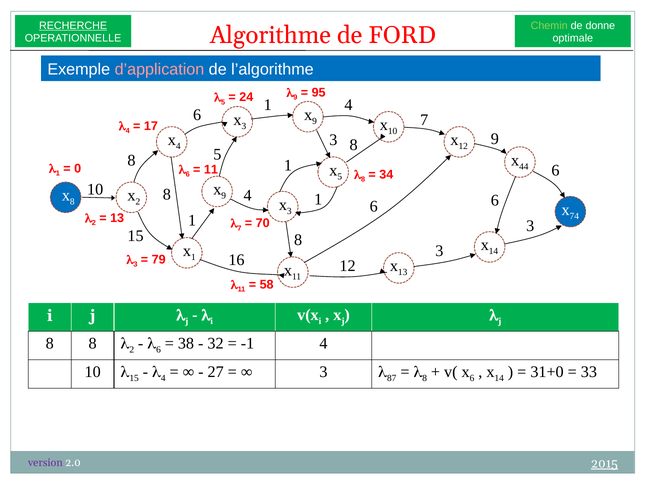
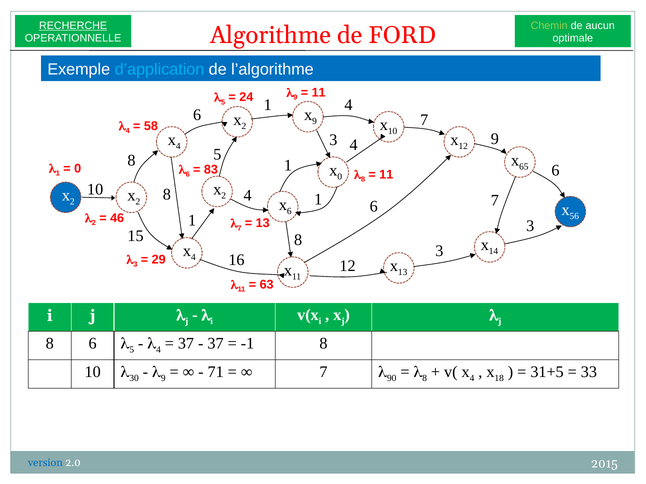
donne: donne -> aucun
d’application colour: pink -> light blue
95 at (319, 93): 95 -> 11
3 at (244, 126): 3 -> 2
17: 17 -> 58
3 8: 8 -> 4
44: 44 -> 65
5 at (340, 177): 5 -> 0
11 at (211, 170): 11 -> 83
34 at (386, 175): 34 -> 11
9 at (224, 196): 9 -> 2
8 at (72, 202): 8 -> 2
3 at (289, 211): 3 -> 6
6 6: 6 -> 7
74: 74 -> 56
13 at (117, 218): 13 -> 46
70 at (263, 223): 70 -> 13
1 at (193, 257): 1 -> 4
79: 79 -> 29
58: 58 -> 63
8 8: 8 -> 6
2 at (132, 350): 2 -> 5
6 at (159, 350): 6 -> 4
38 at (186, 344): 38 -> 37
32 at (216, 344): 32 -> 37
-1 4: 4 -> 8
15 at (134, 379): 15 -> 30
4 at (163, 379): 4 -> 9
27: 27 -> 71
3 at (323, 372): 3 -> 7
87: 87 -> 90
6 at (472, 379): 6 -> 4
14 at (499, 379): 14 -> 18
31+0: 31+0 -> 31+5
version colour: purple -> blue
2015 underline: present -> none
